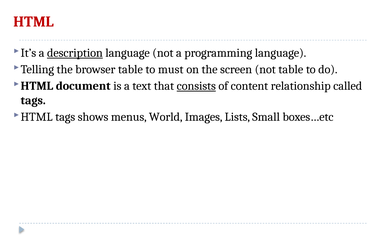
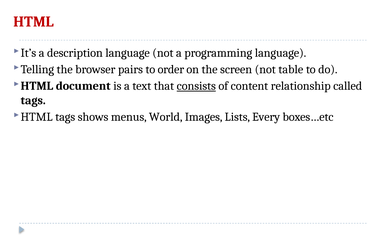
description underline: present -> none
browser table: table -> pairs
must: must -> order
Small: Small -> Every
